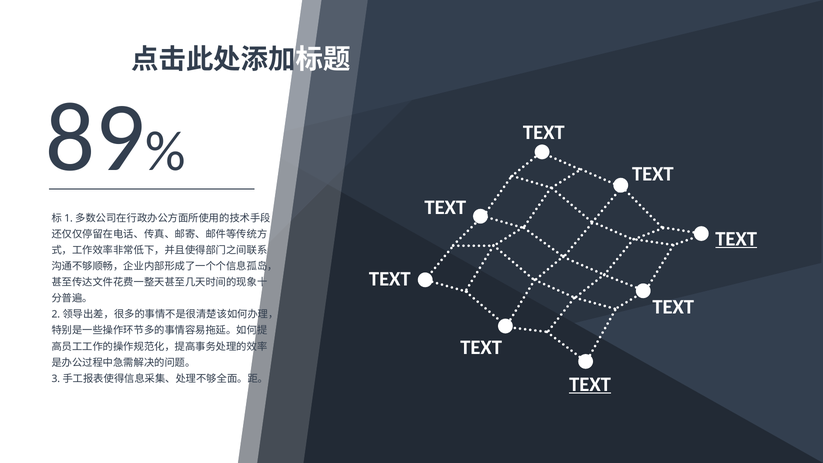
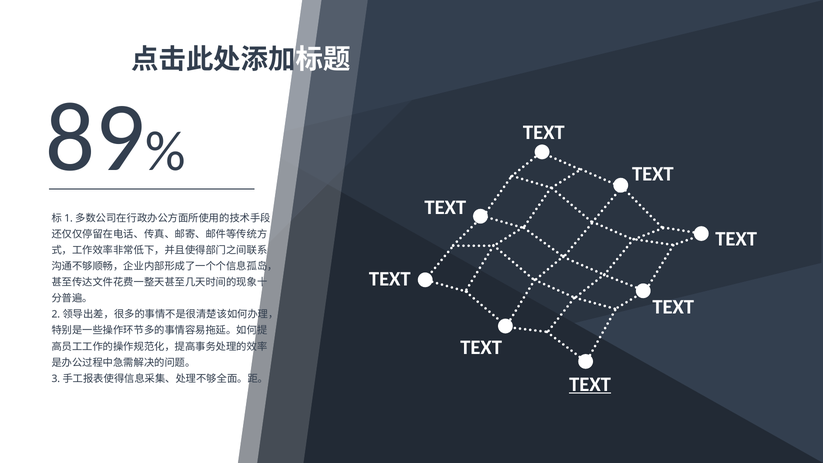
TEXT at (736, 239) underline: present -> none
